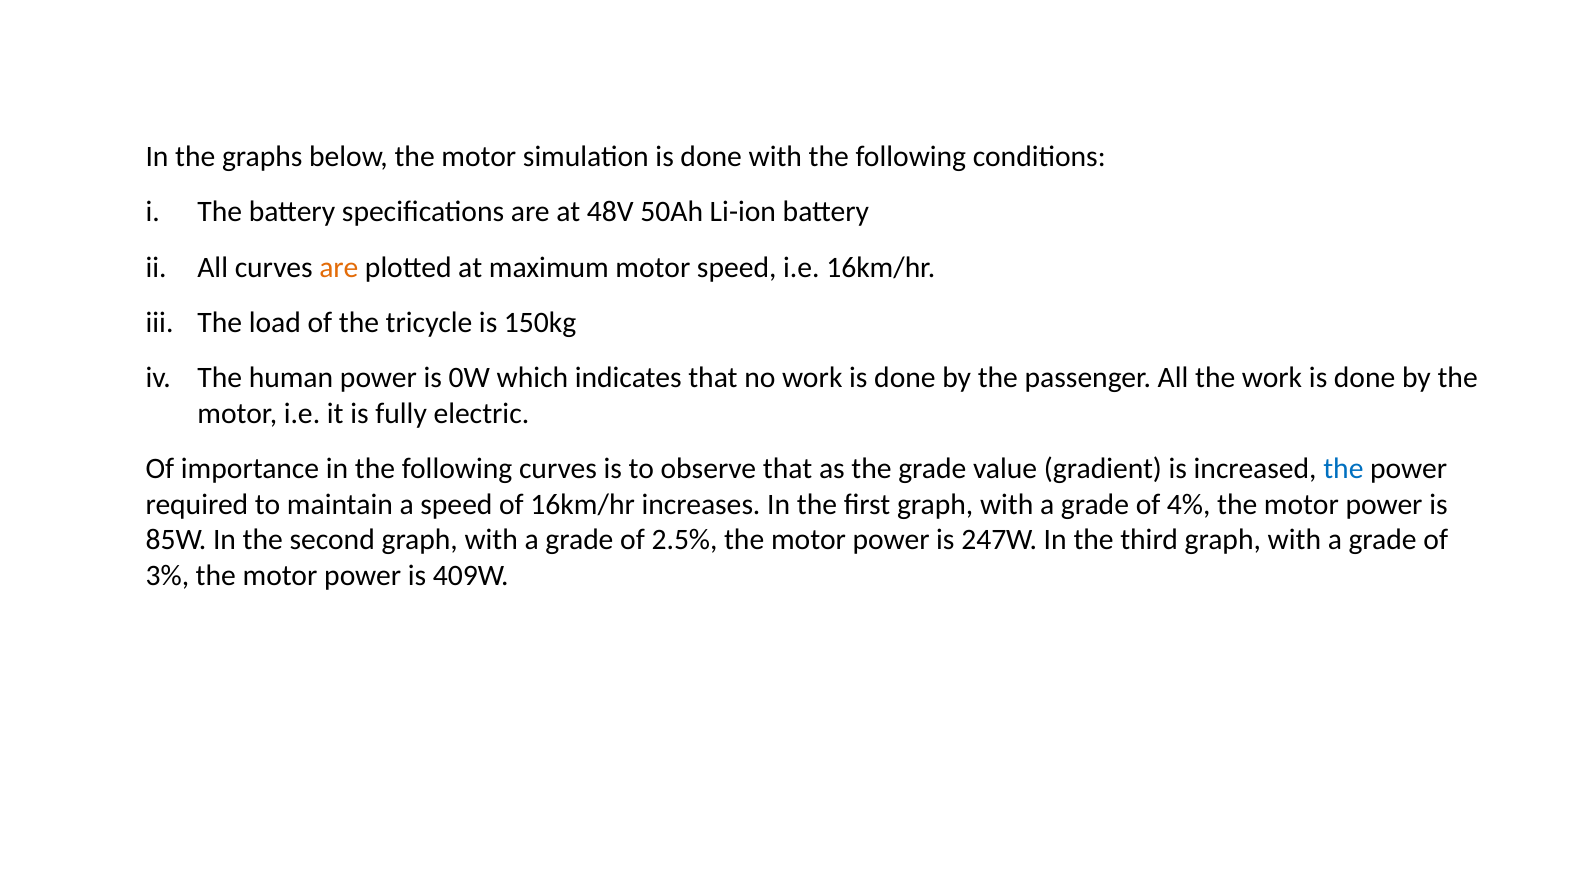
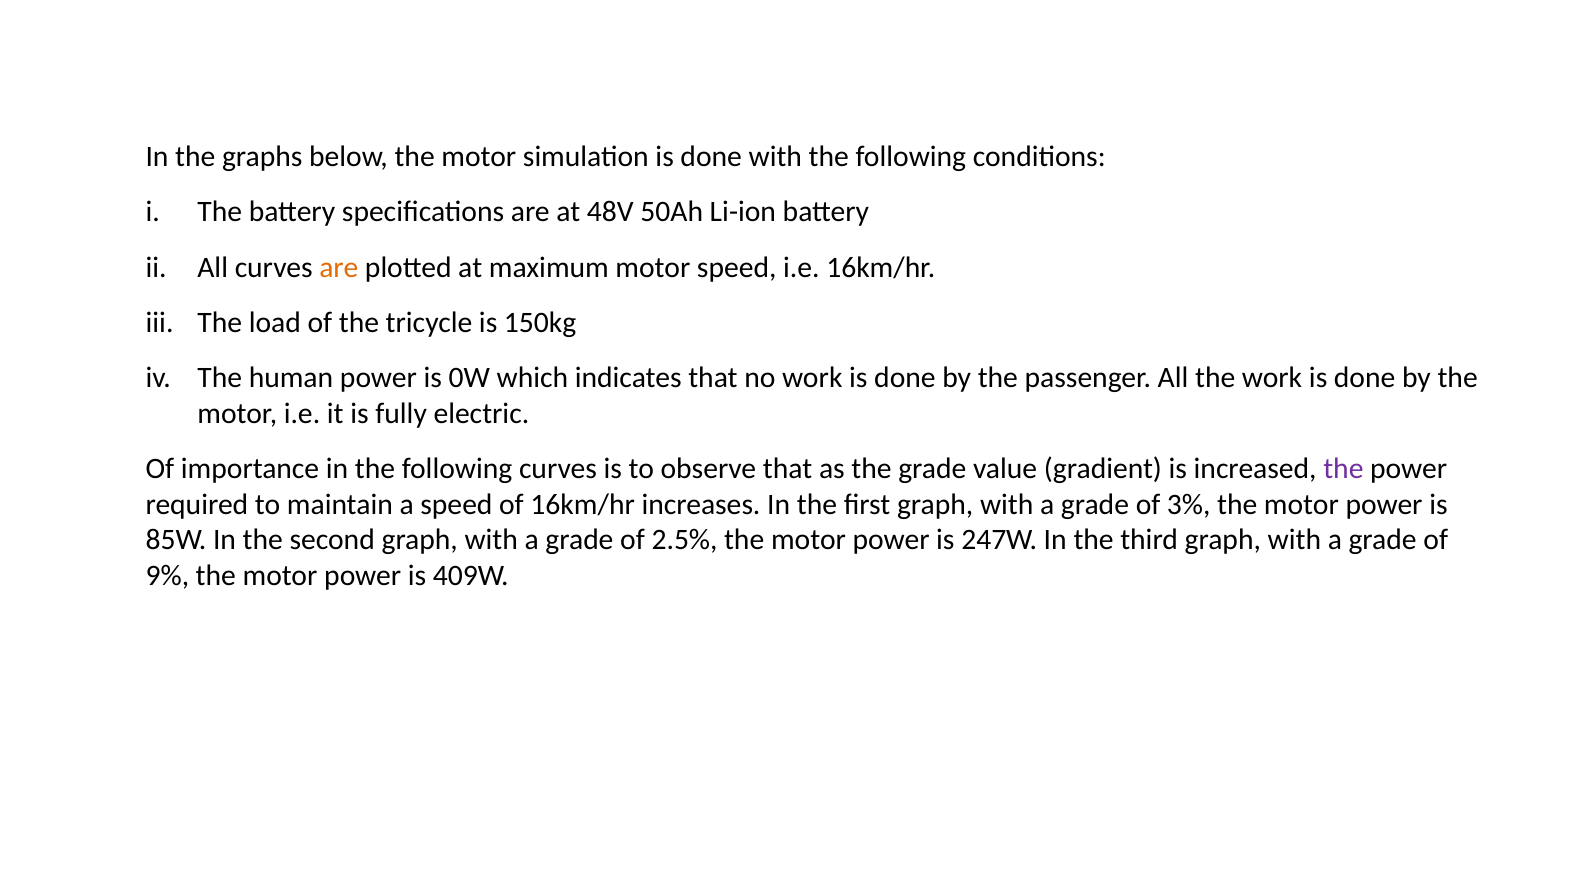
the at (1343, 469) colour: blue -> purple
4%: 4% -> 3%
3%: 3% -> 9%
